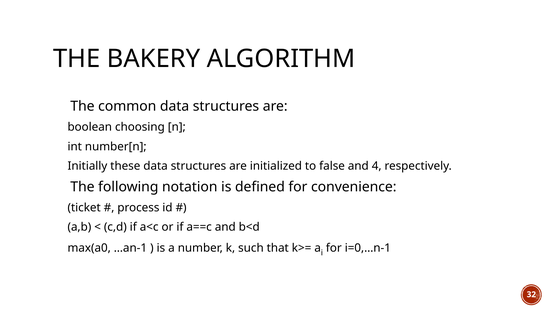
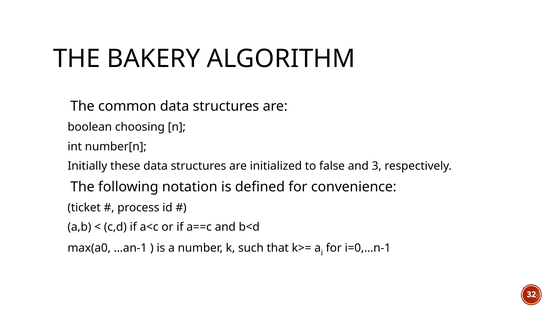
4: 4 -> 3
